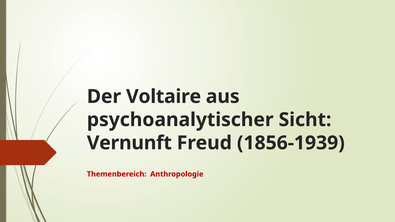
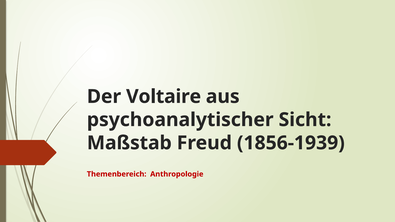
Vernunft: Vernunft -> Maßstab
